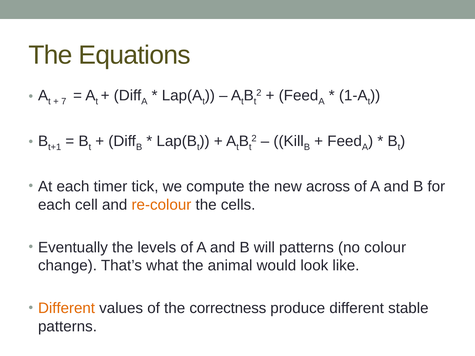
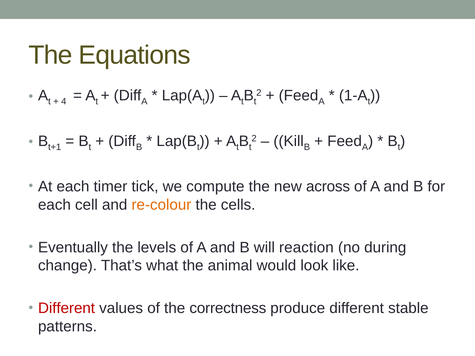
7: 7 -> 4
will patterns: patterns -> reaction
colour: colour -> during
Different at (67, 308) colour: orange -> red
